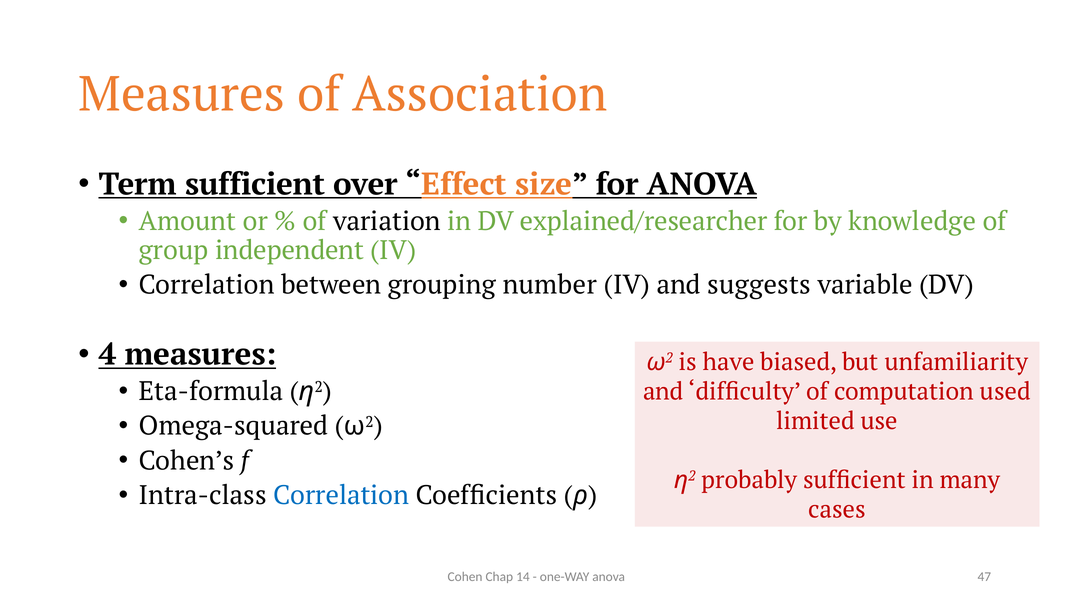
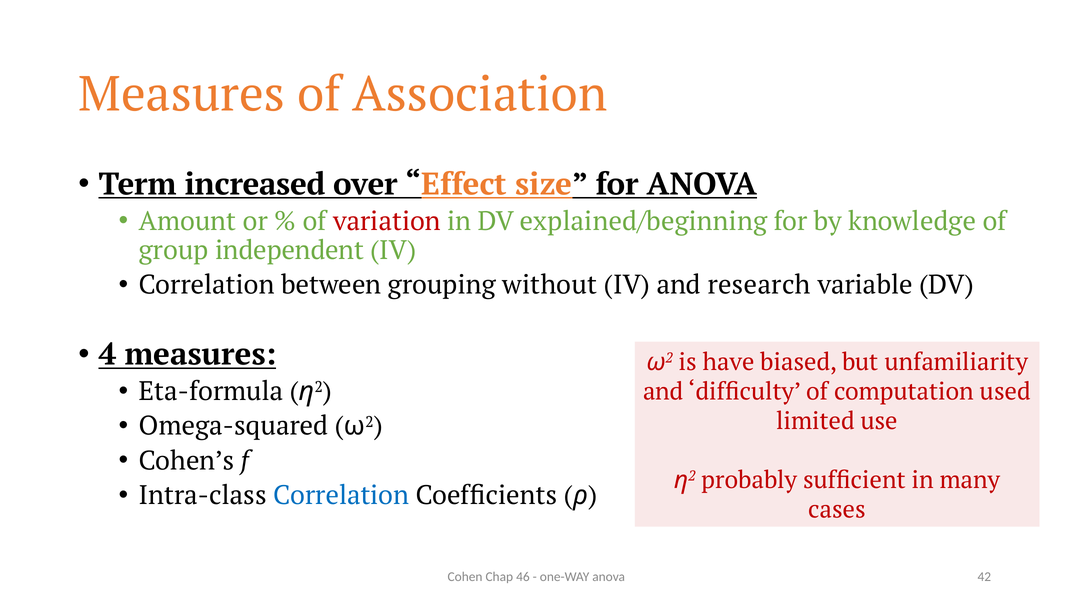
Term sufficient: sufficient -> increased
variation colour: black -> red
explained/researcher: explained/researcher -> explained/beginning
number: number -> without
suggests: suggests -> research
14: 14 -> 46
47: 47 -> 42
